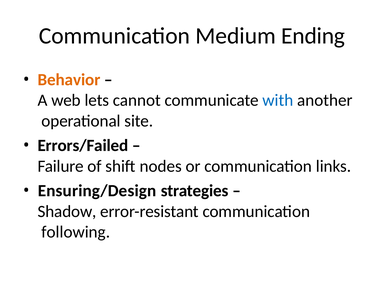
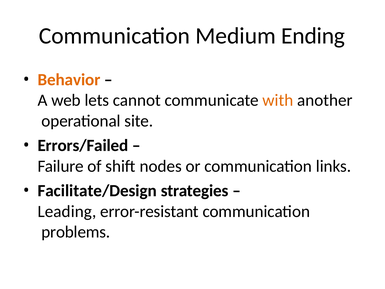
with colour: blue -> orange
Ensuring/Design: Ensuring/Design -> Facilitate/Design
Shadow: Shadow -> Leading
following: following -> problems
